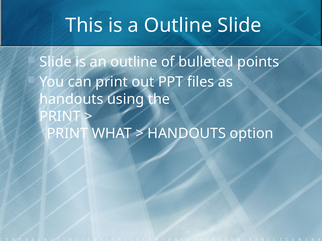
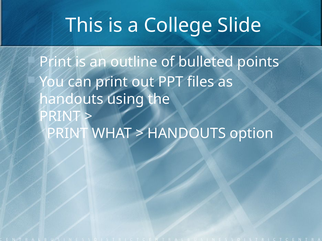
a Outline: Outline -> College
Slide at (56, 62): Slide -> Print
